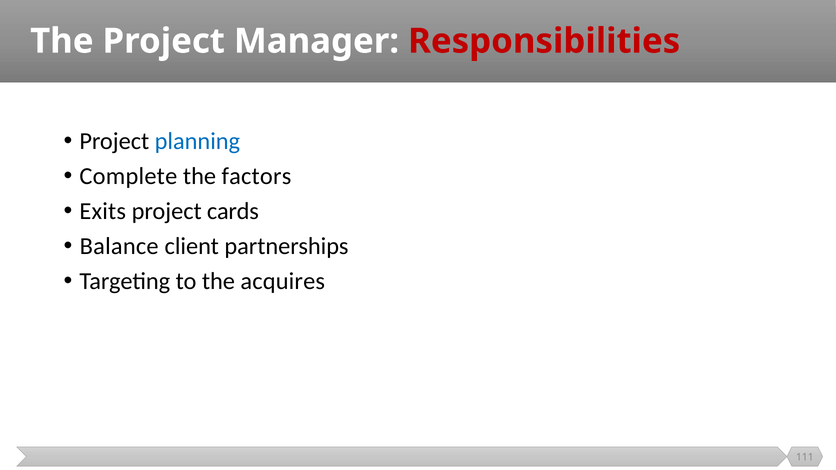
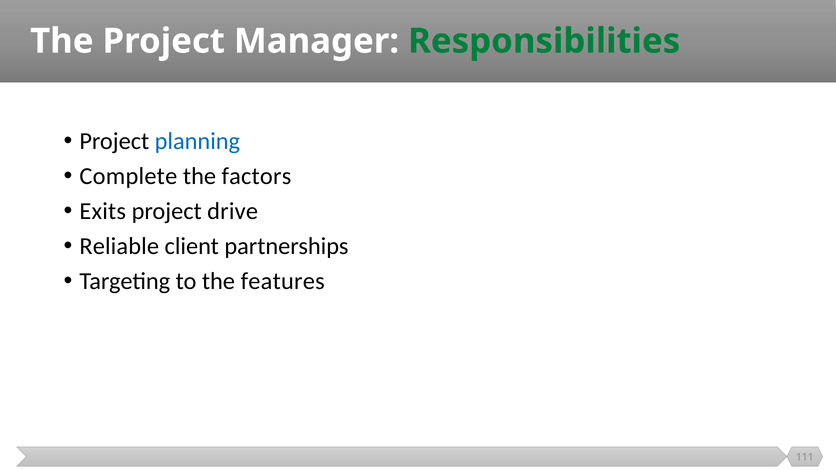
Responsibilities colour: red -> green
cards: cards -> drive
Balance: Balance -> Reliable
acquires: acquires -> features
